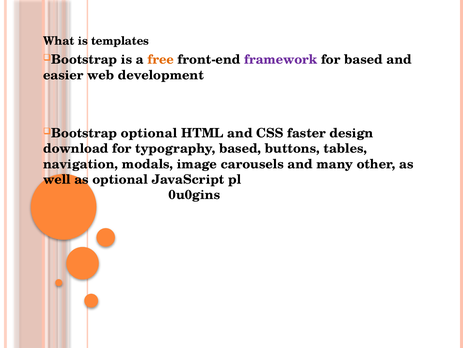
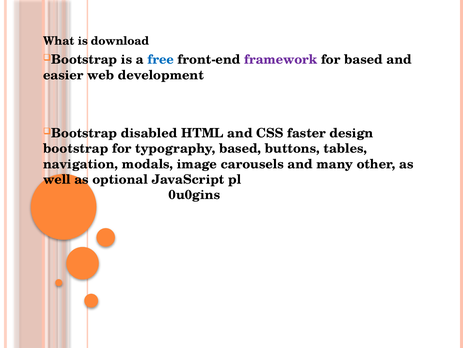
templates: templates -> download
free colour: orange -> blue
optional at (149, 133): optional -> disabled
download: download -> bootstrap
